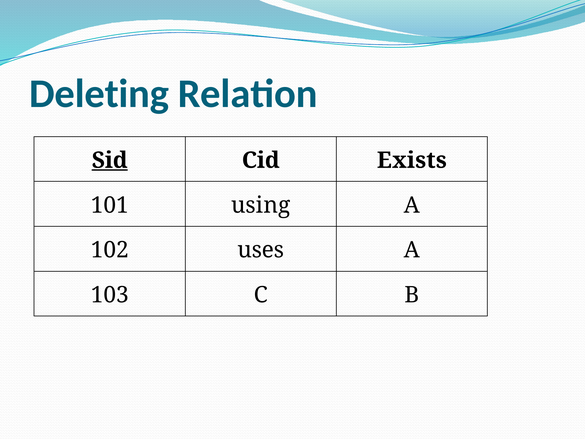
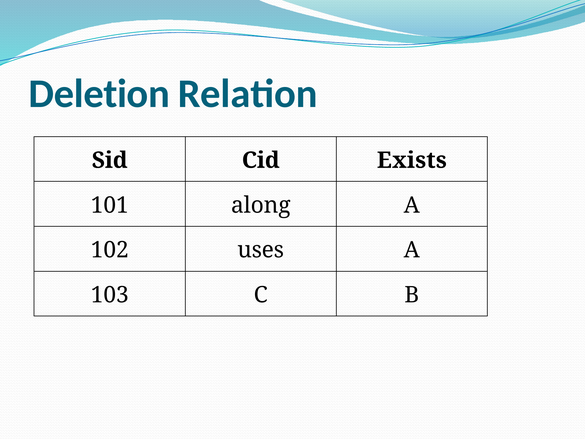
Deleting: Deleting -> Deletion
Sid underline: present -> none
using: using -> along
